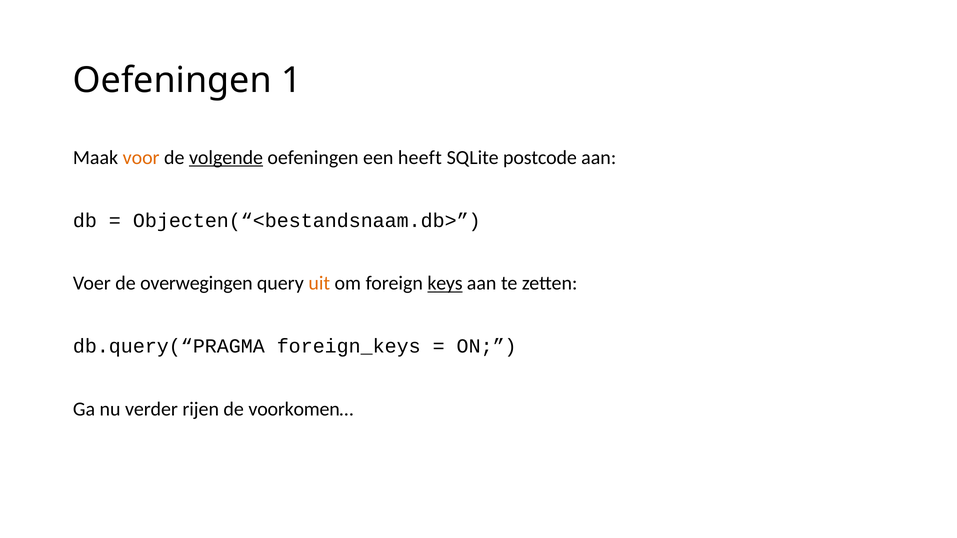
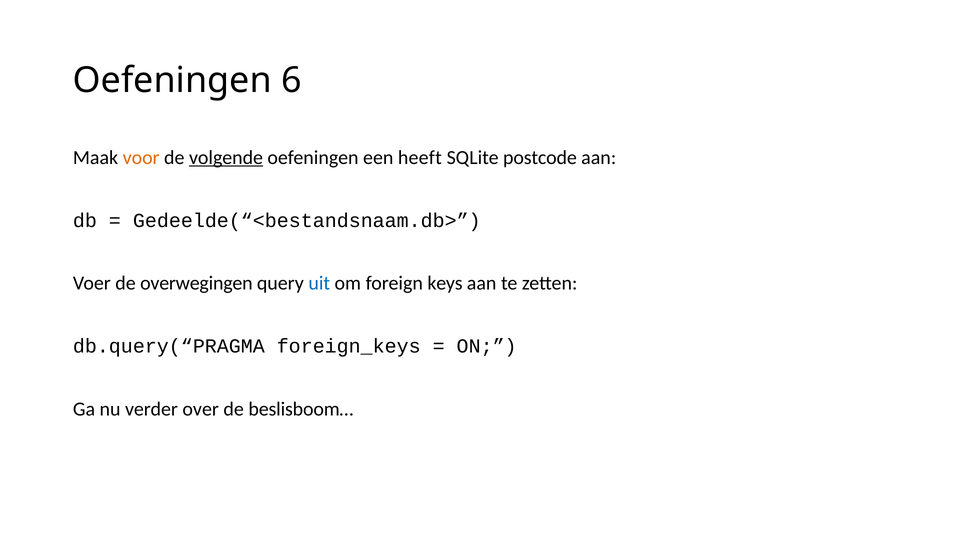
1: 1 -> 6
Objecten(“<bestandsnaam.db>: Objecten(“<bestandsnaam.db> -> Gedeelde(“<bestandsnaam.db>
uit colour: orange -> blue
keys underline: present -> none
rijen: rijen -> over
voorkomen…: voorkomen… -> beslisboom…
